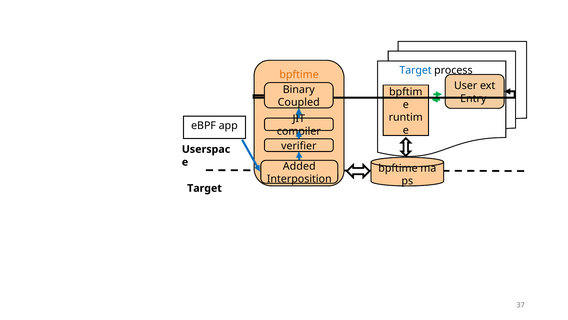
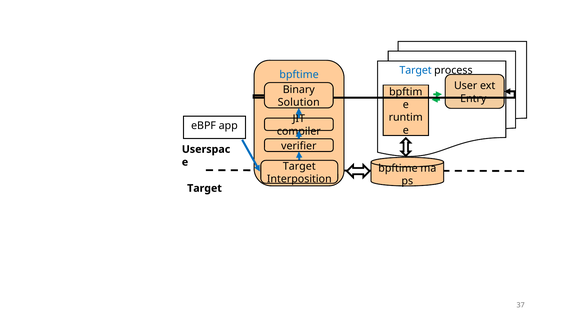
bpftime at (299, 75) colour: orange -> blue
Coupled: Coupled -> Solution
Added at (299, 166): Added -> Target
